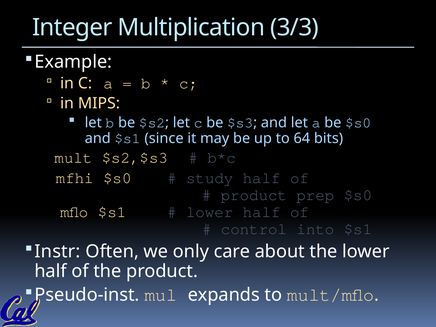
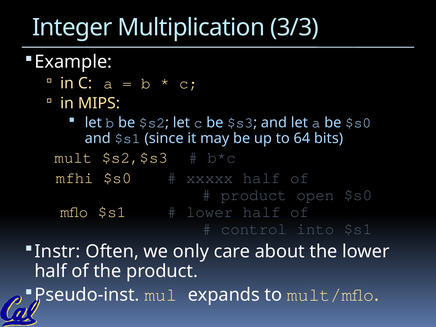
study: study -> xxxxx
prep: prep -> open
